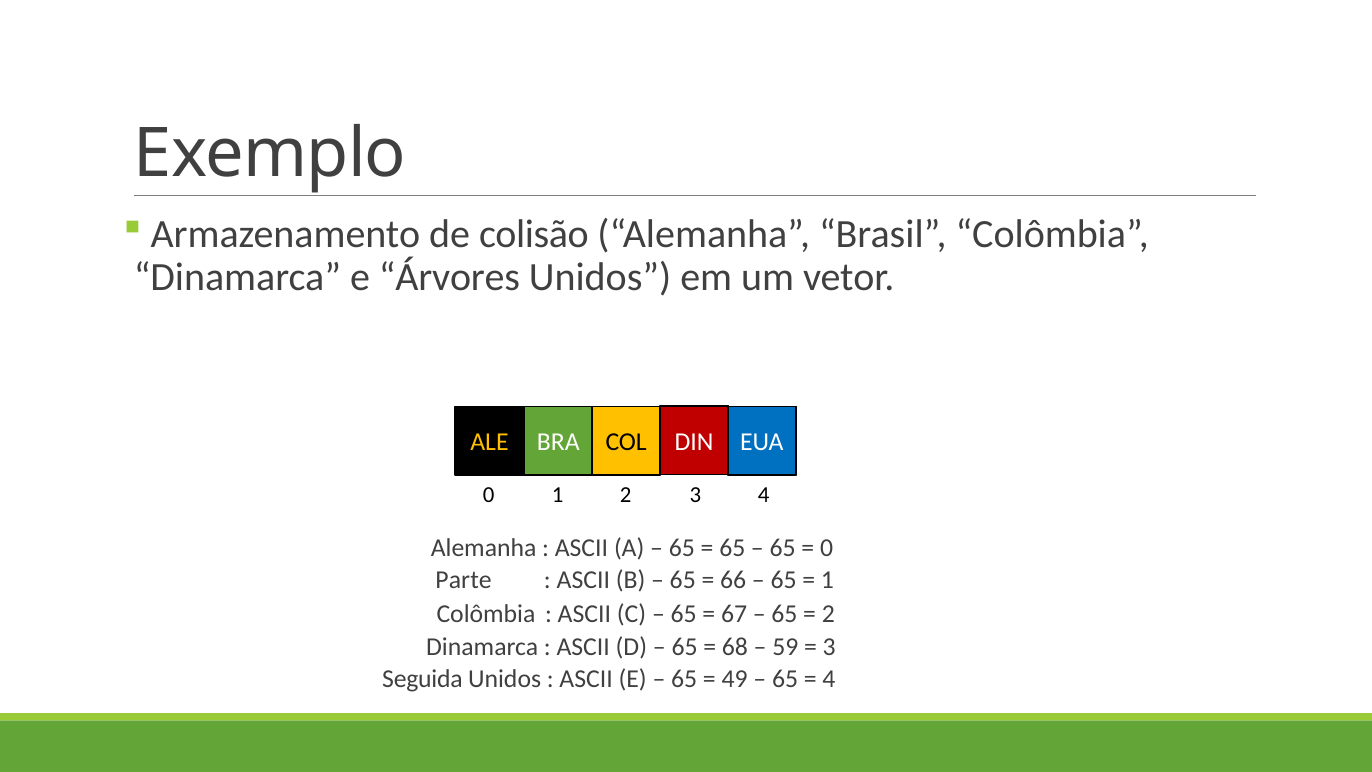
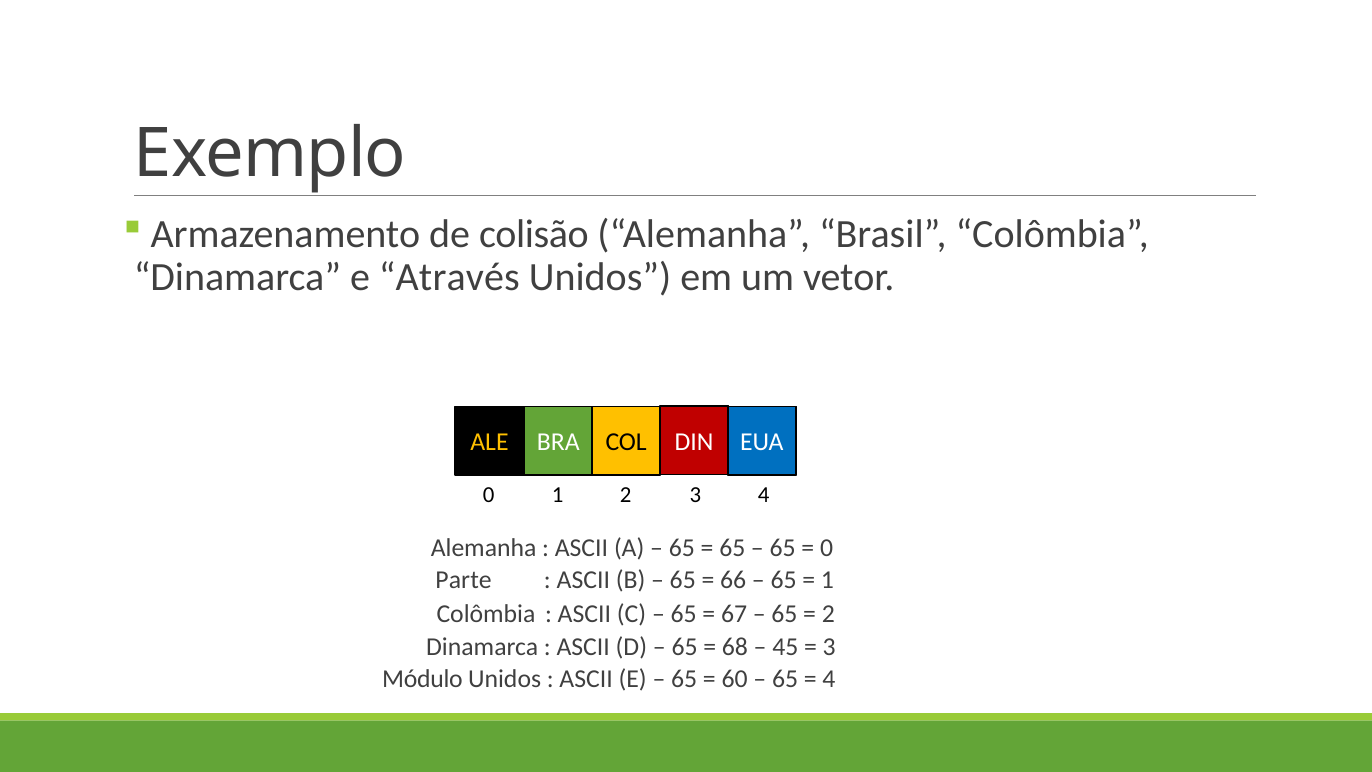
Árvores: Árvores -> Através
59: 59 -> 45
Seguida: Seguida -> Módulo
49: 49 -> 60
